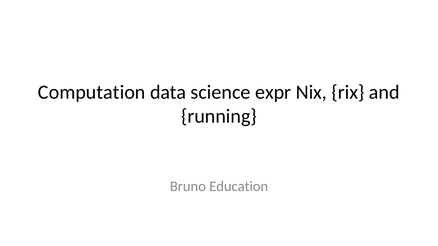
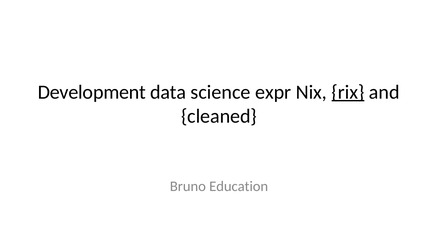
Computation: Computation -> Development
rix underline: none -> present
running: running -> cleaned
